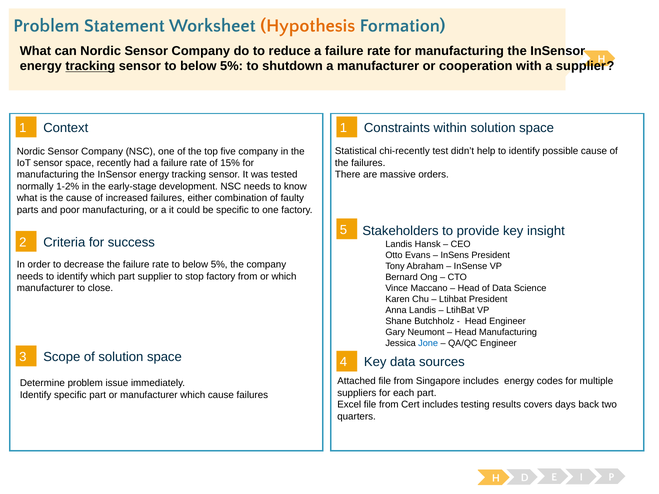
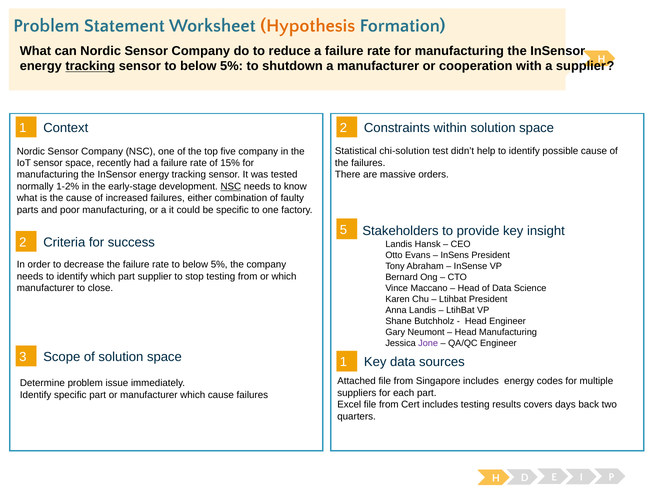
1 1: 1 -> 2
chi-recently: chi-recently -> chi-solution
NSC at (231, 187) underline: none -> present
stop factory: factory -> testing
Jone colour: blue -> purple
3 4: 4 -> 1
